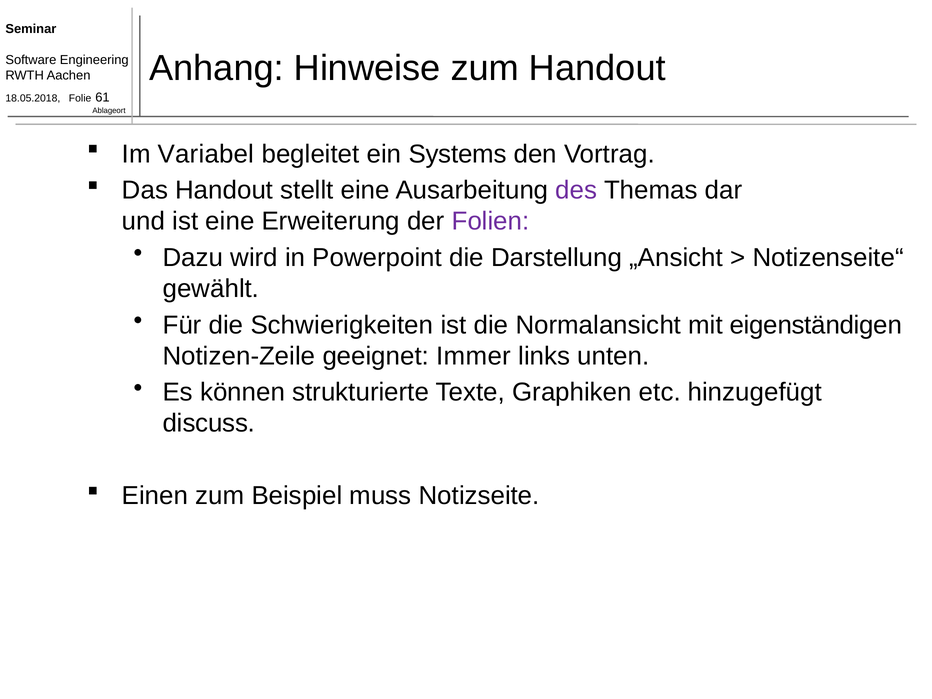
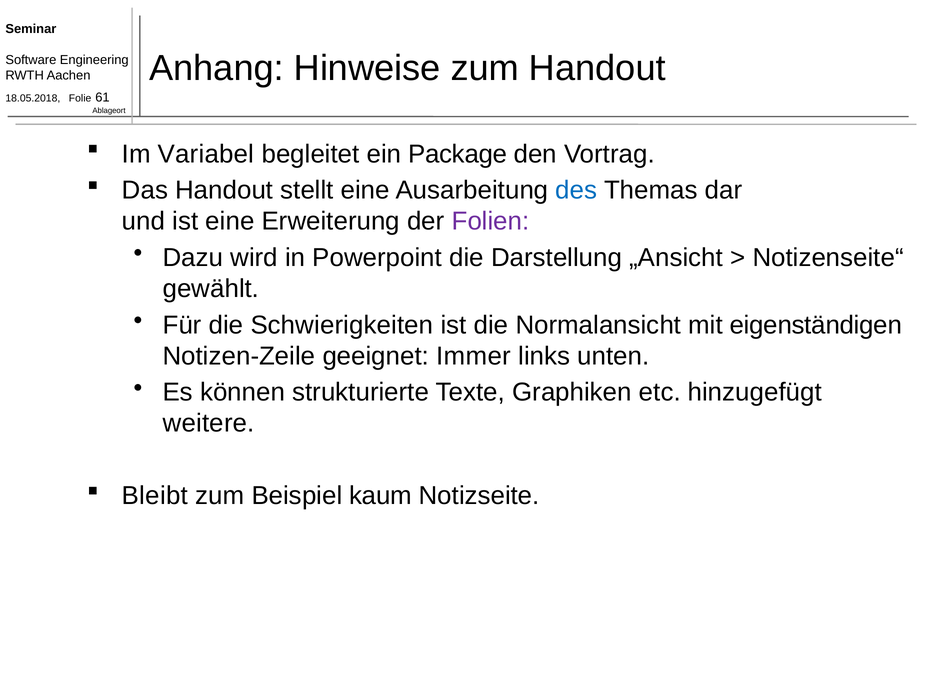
Systems: Systems -> Package
des colour: purple -> blue
discuss: discuss -> weitere
Einen: Einen -> Bleibt
muss: muss -> kaum
